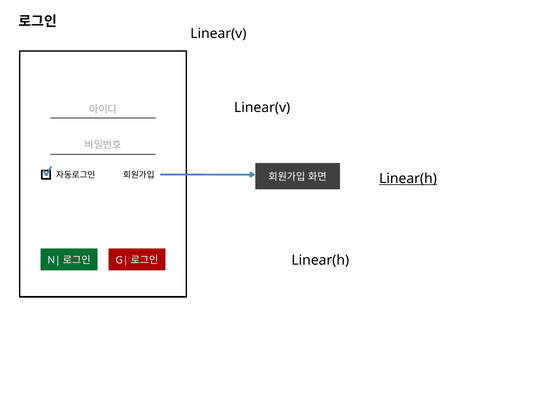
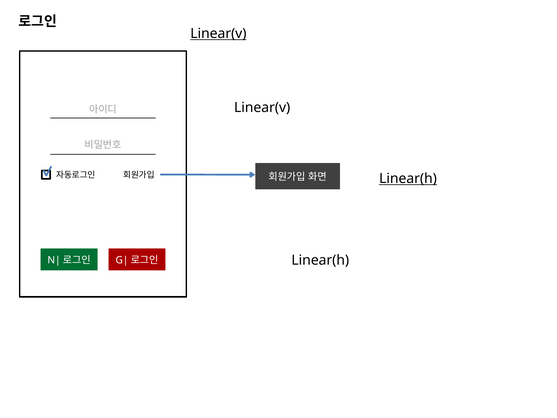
Linear(v at (218, 34) underline: none -> present
